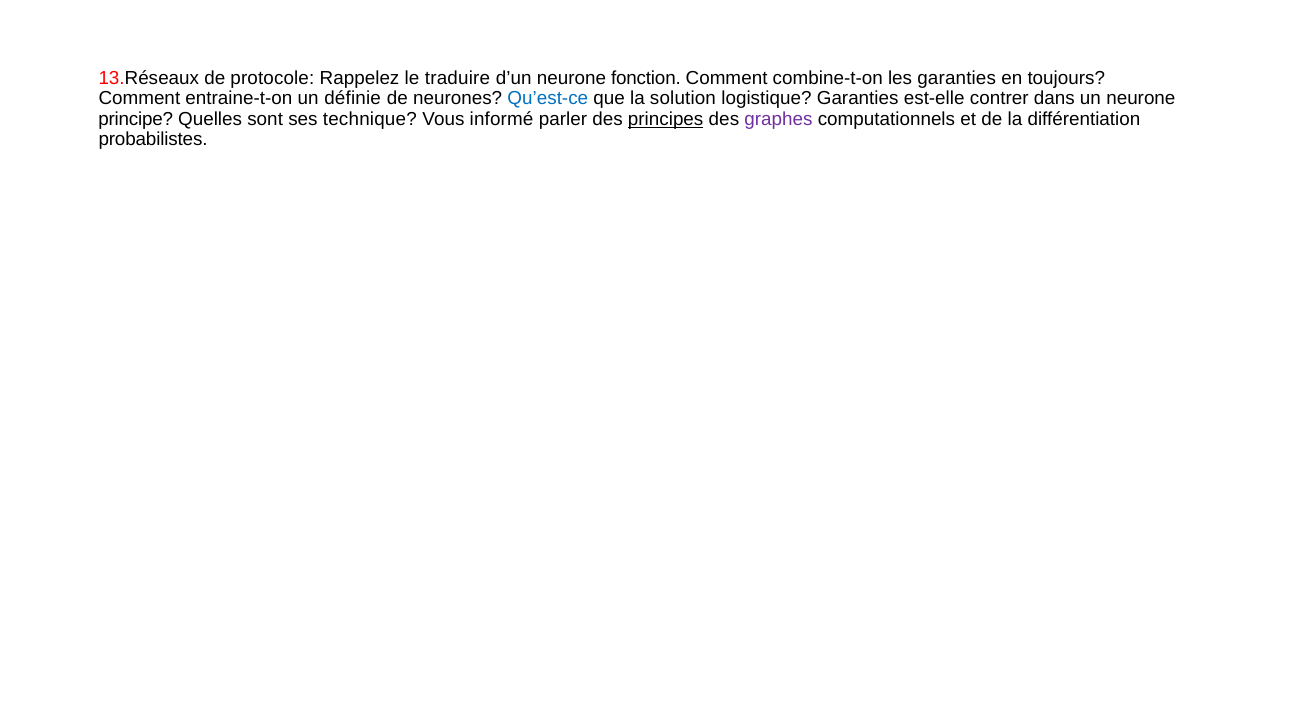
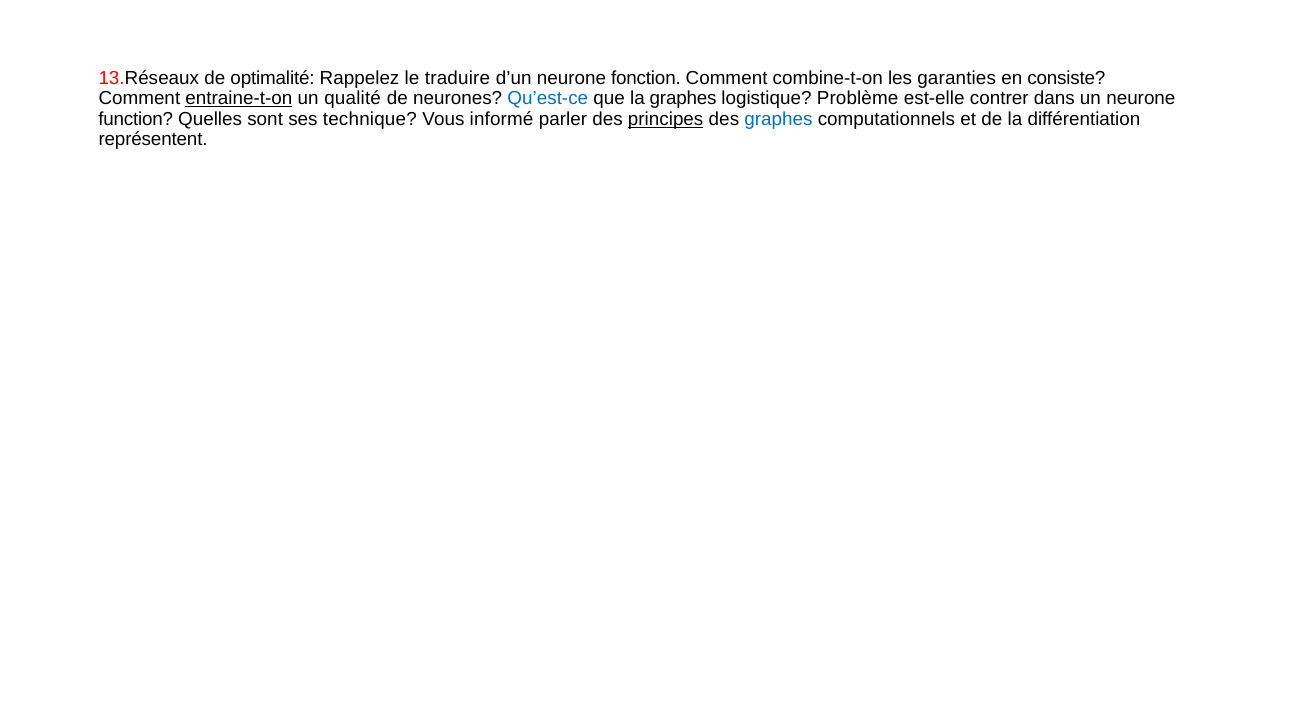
protocole: protocole -> optimalité
toujours: toujours -> consiste
entraine-t-on underline: none -> present
définie: définie -> qualité
la solution: solution -> graphes
logistique Garanties: Garanties -> Problème
principe: principe -> function
graphes at (778, 119) colour: purple -> blue
probabilistes: probabilistes -> représentent
